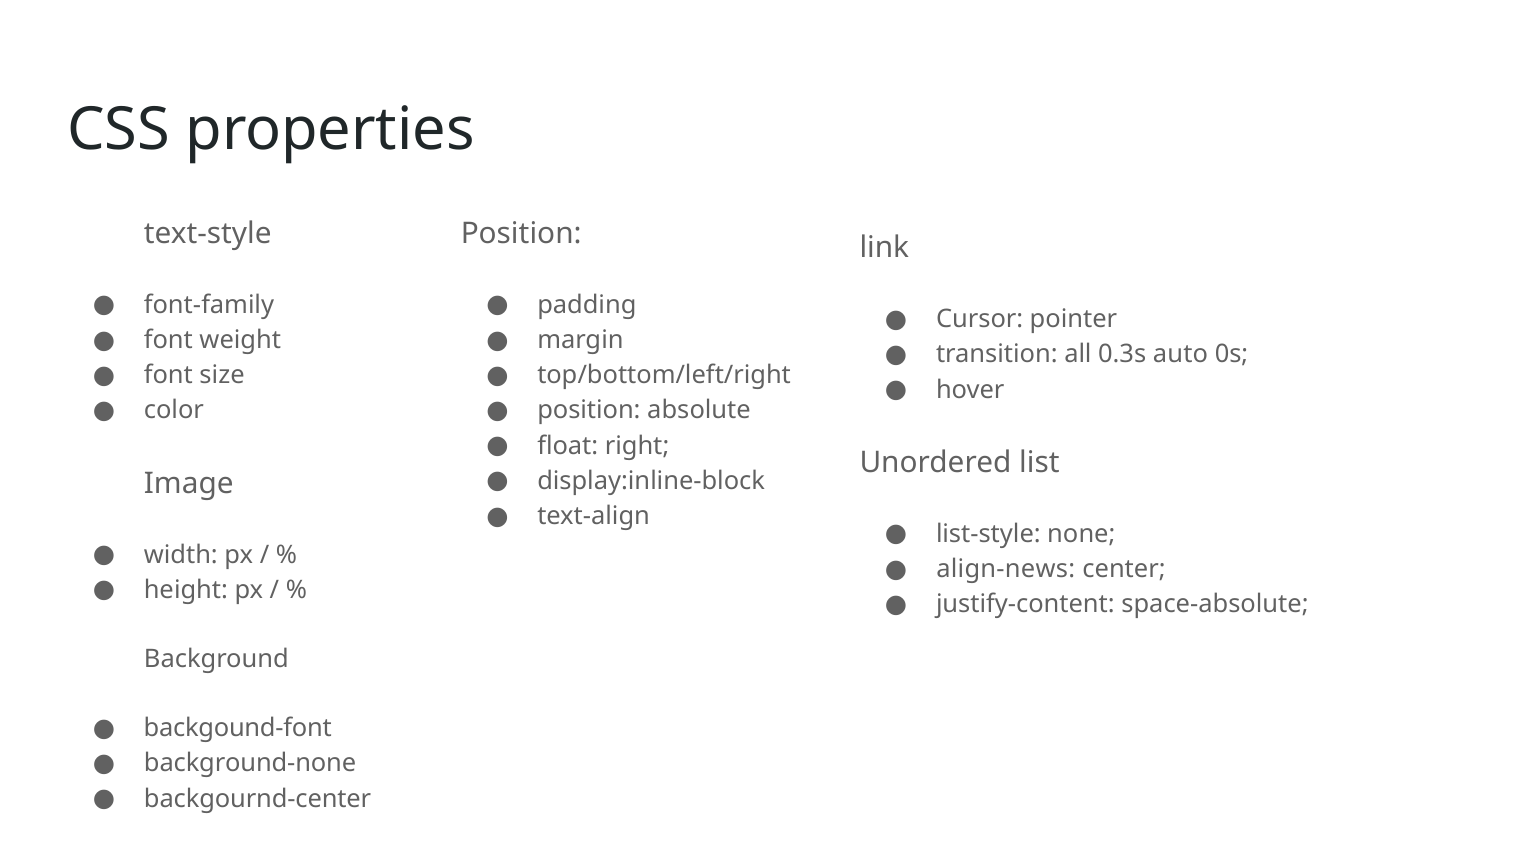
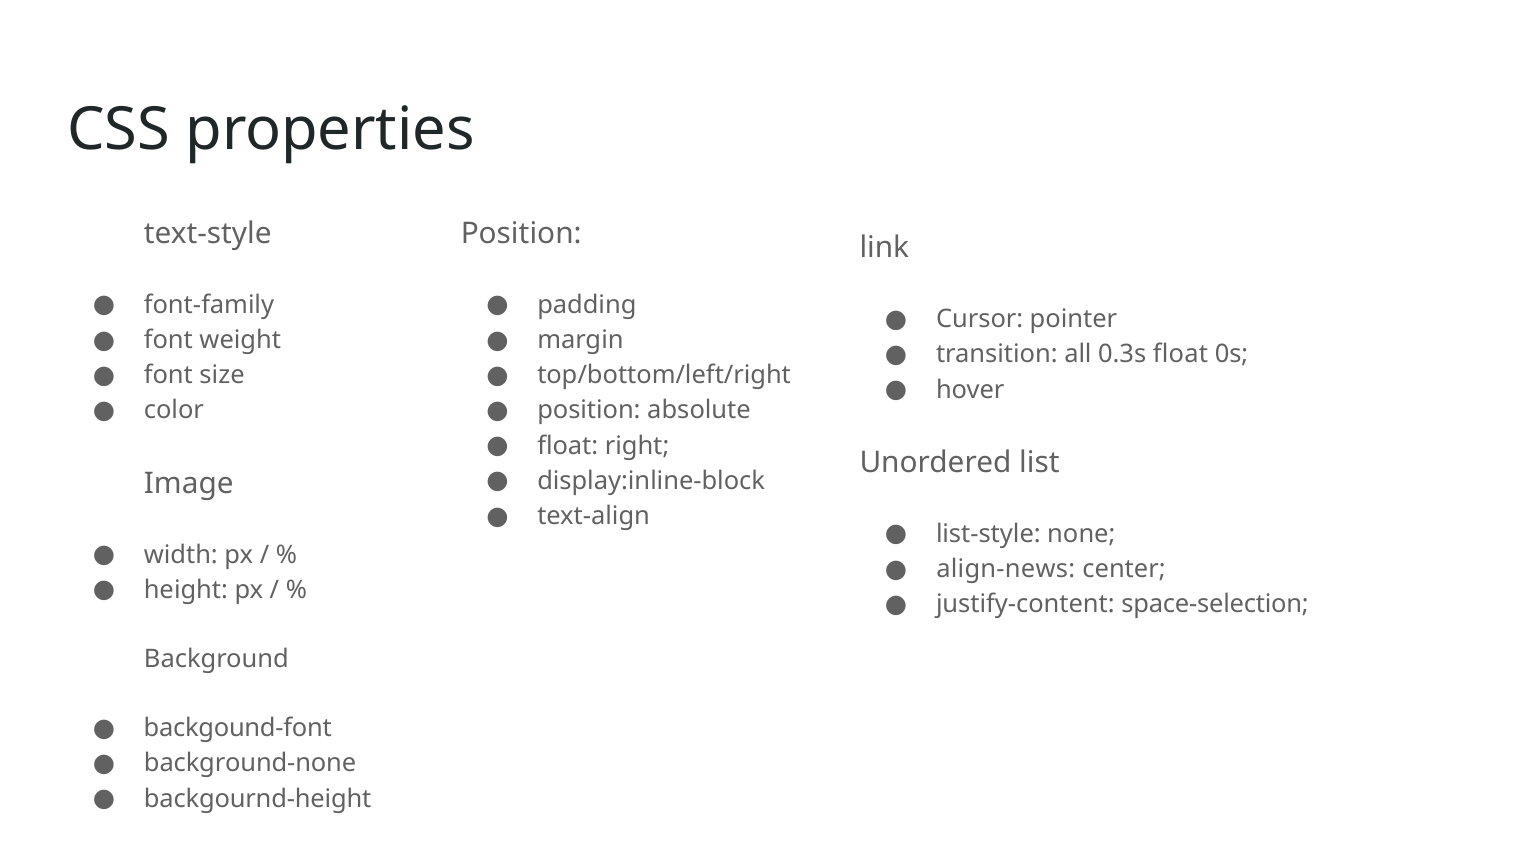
0.3s auto: auto -> float
space-absolute: space-absolute -> space-selection
backgournd-center: backgournd-center -> backgournd-height
